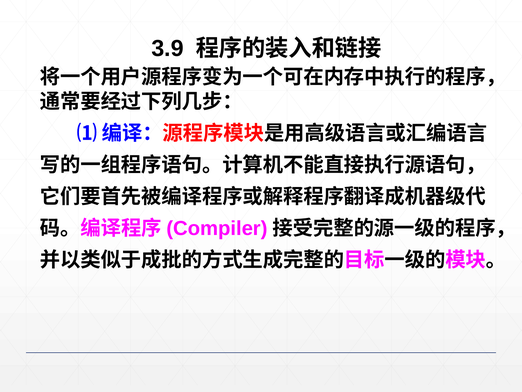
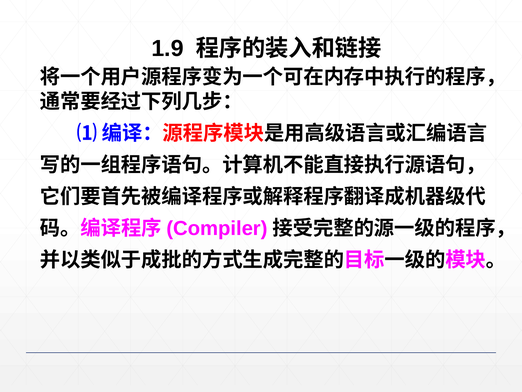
3.9: 3.9 -> 1.9
